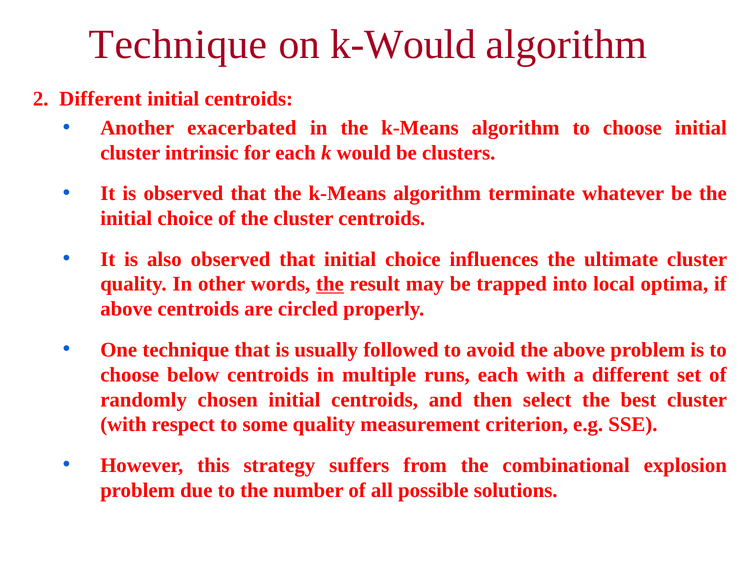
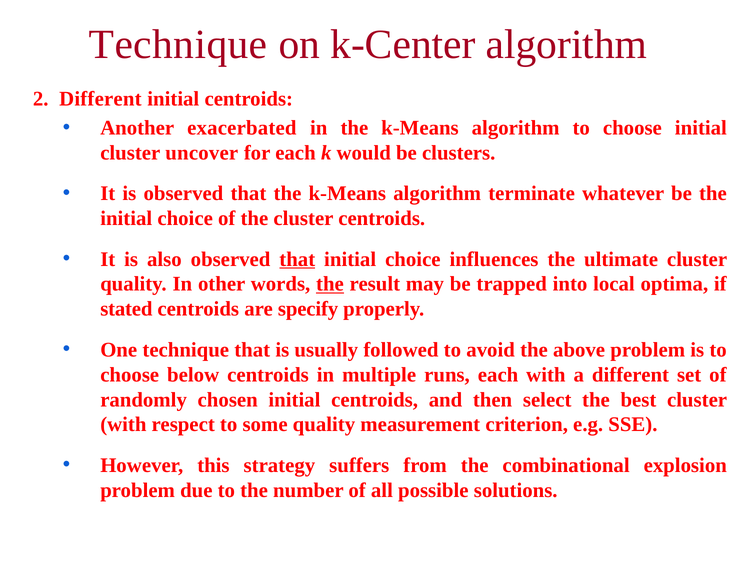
k-Would: k-Would -> k-Center
intrinsic: intrinsic -> uncover
that at (297, 259) underline: none -> present
above at (126, 309): above -> stated
circled: circled -> specify
